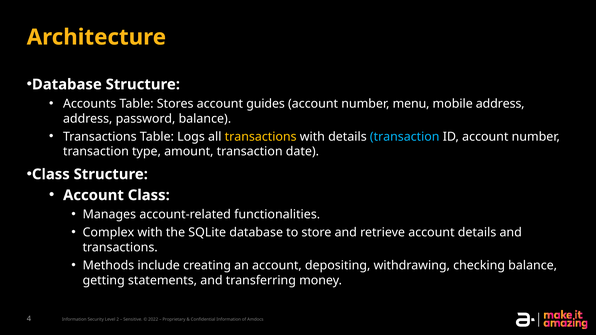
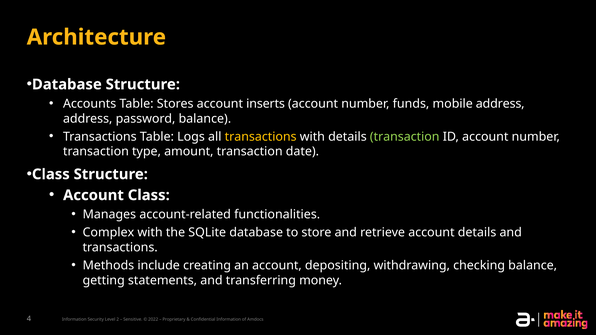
guides: guides -> inserts
menu: menu -> funds
transaction at (405, 137) colour: light blue -> light green
